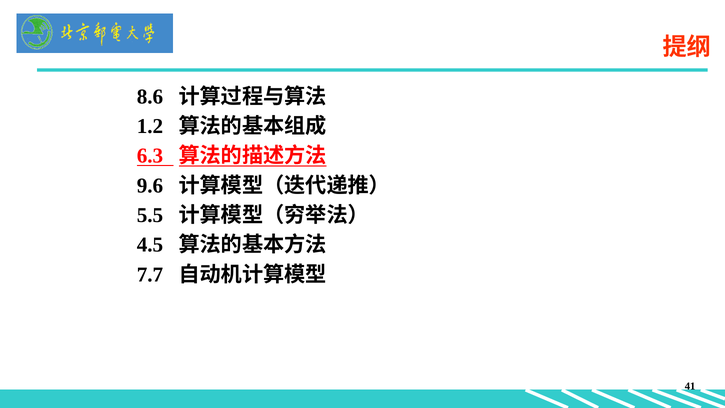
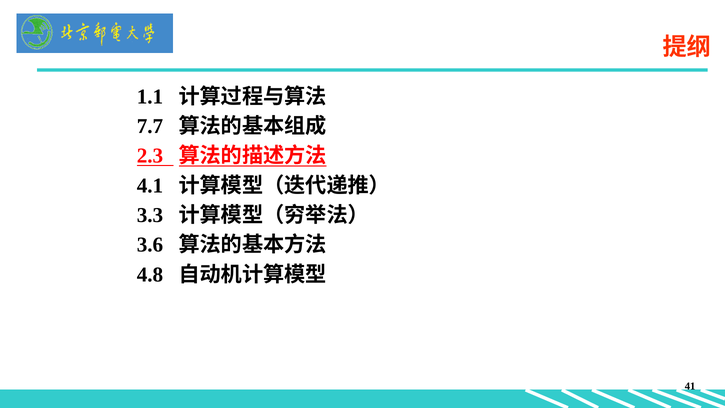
8.6: 8.6 -> 1.1
1.2: 1.2 -> 7.7
6.3: 6.3 -> 2.3
9.6: 9.6 -> 4.1
5.5: 5.5 -> 3.3
4.5: 4.5 -> 3.6
7.7: 7.7 -> 4.8
